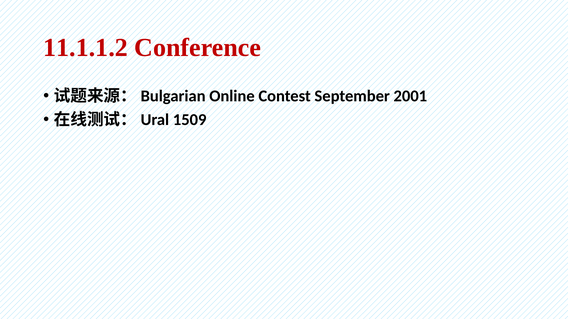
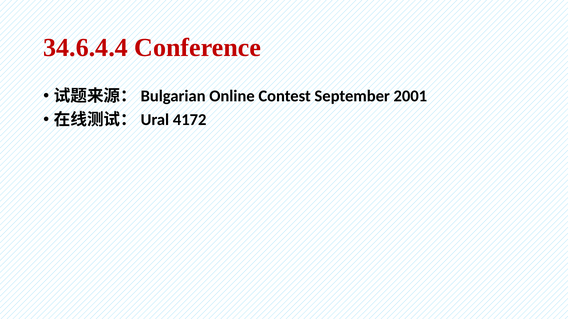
11.1.1.2: 11.1.1.2 -> 34.6.4.4
1509: 1509 -> 4172
